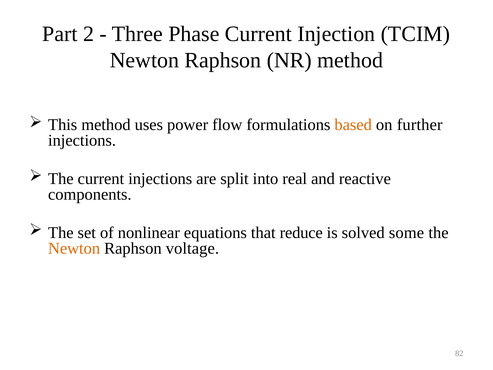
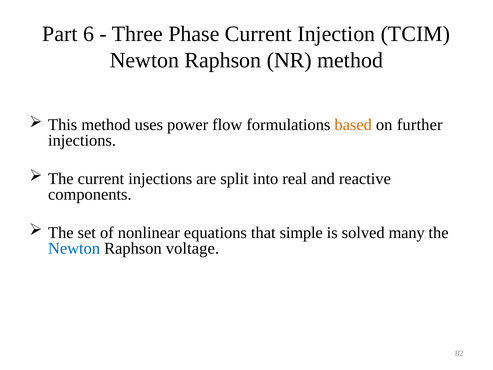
2: 2 -> 6
reduce: reduce -> simple
some: some -> many
Newton at (74, 248) colour: orange -> blue
